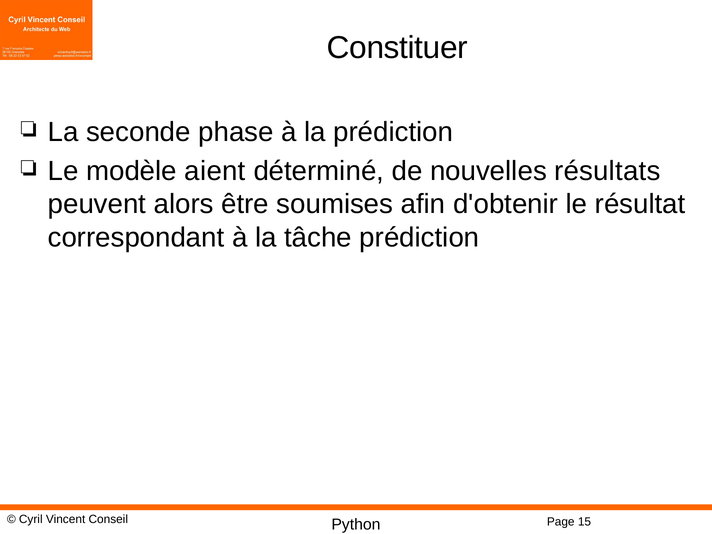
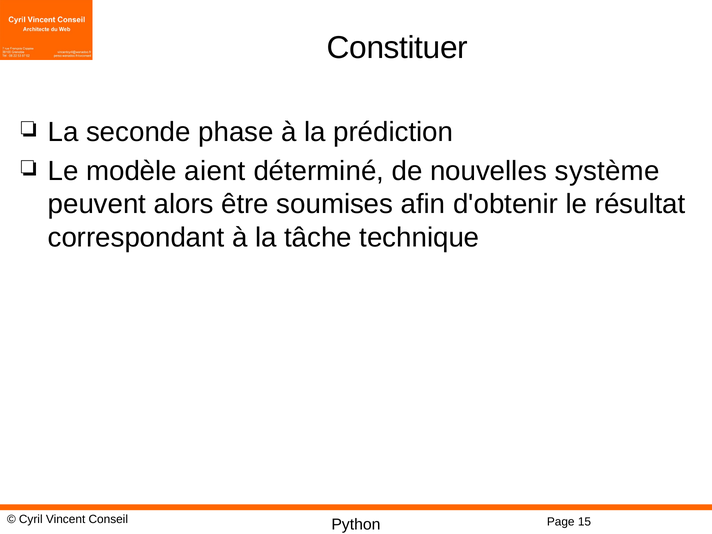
résultats: résultats -> système
tâche prédiction: prédiction -> technique
